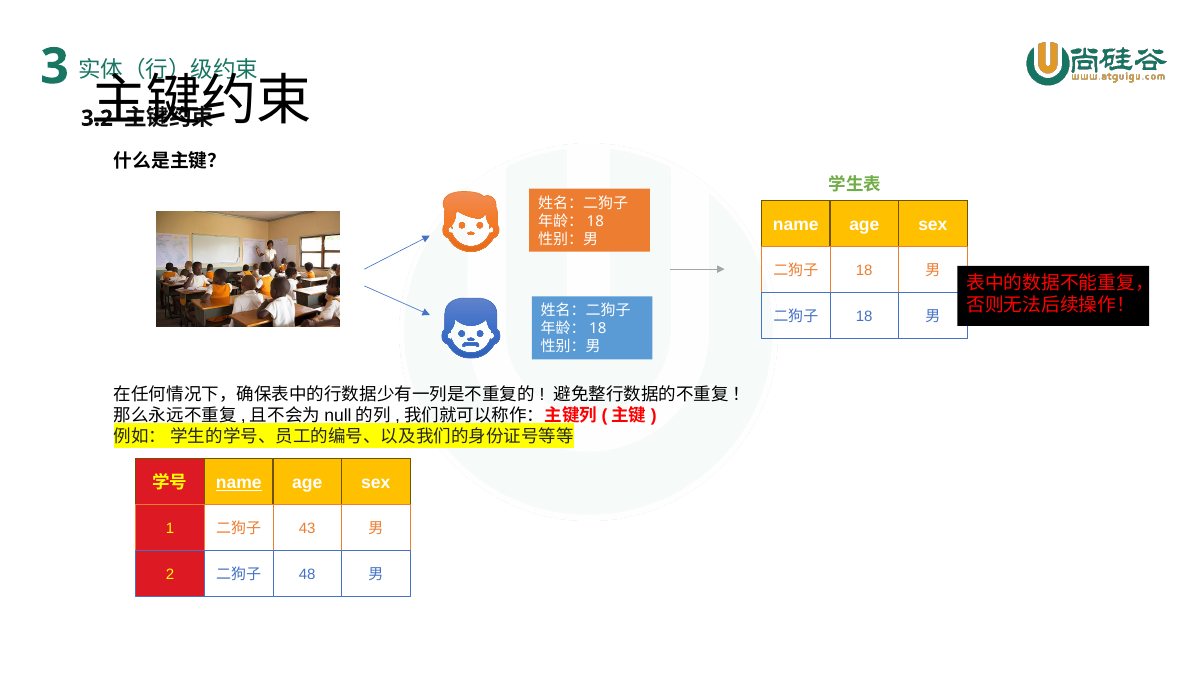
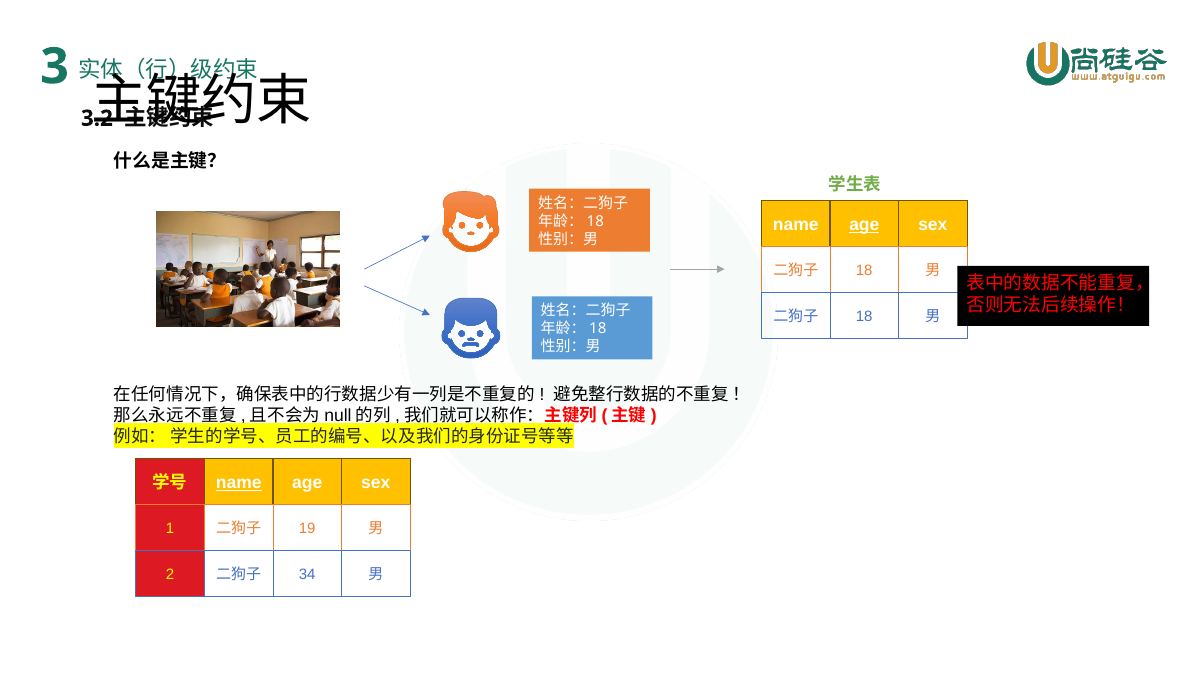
age at (864, 225) underline: none -> present
43: 43 -> 19
48: 48 -> 34
